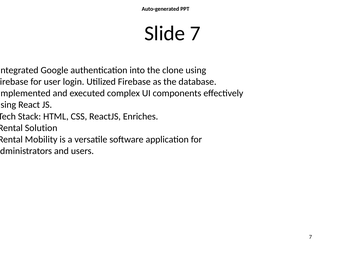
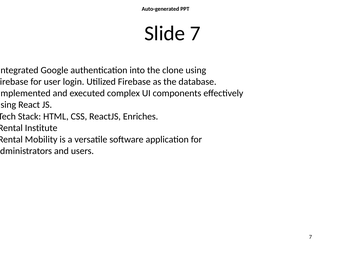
Solution: Solution -> Institute
